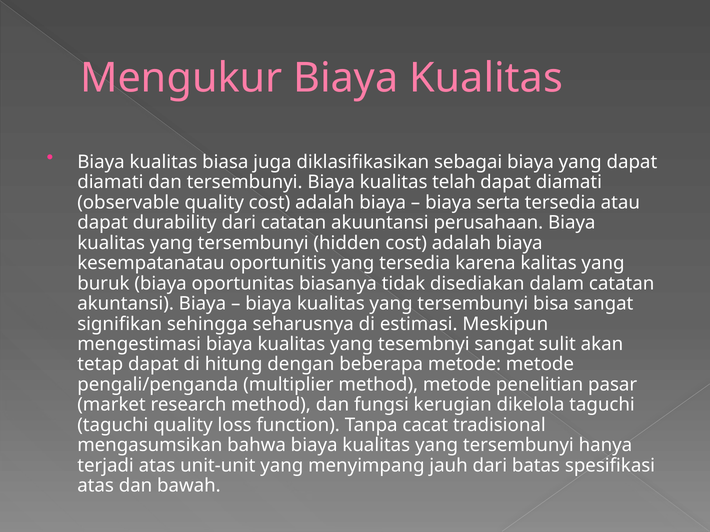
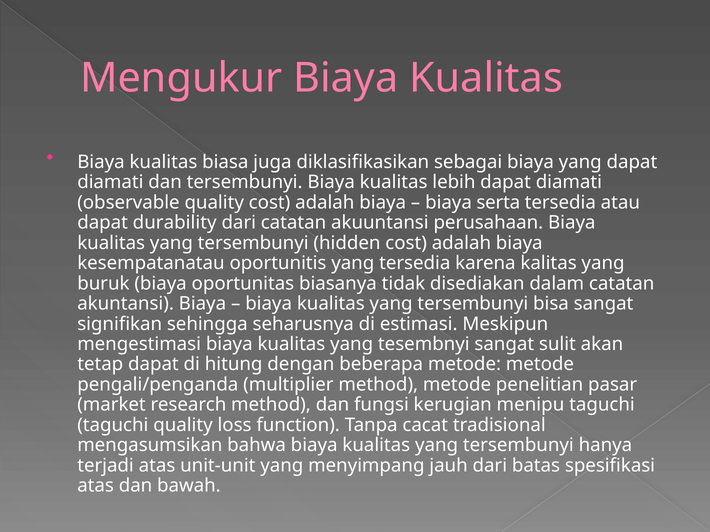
telah: telah -> lebih
dikelola: dikelola -> menipu
